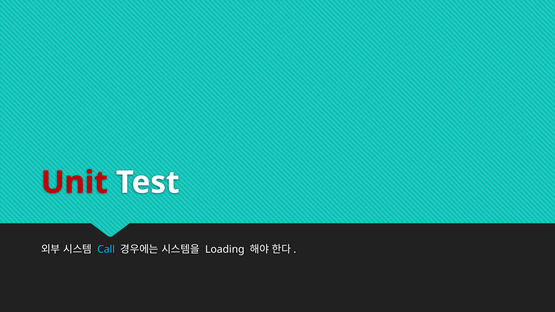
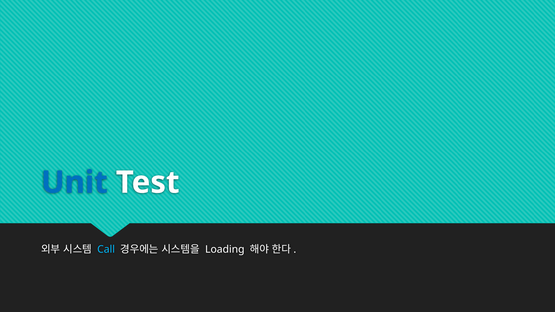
Unit colour: red -> blue
